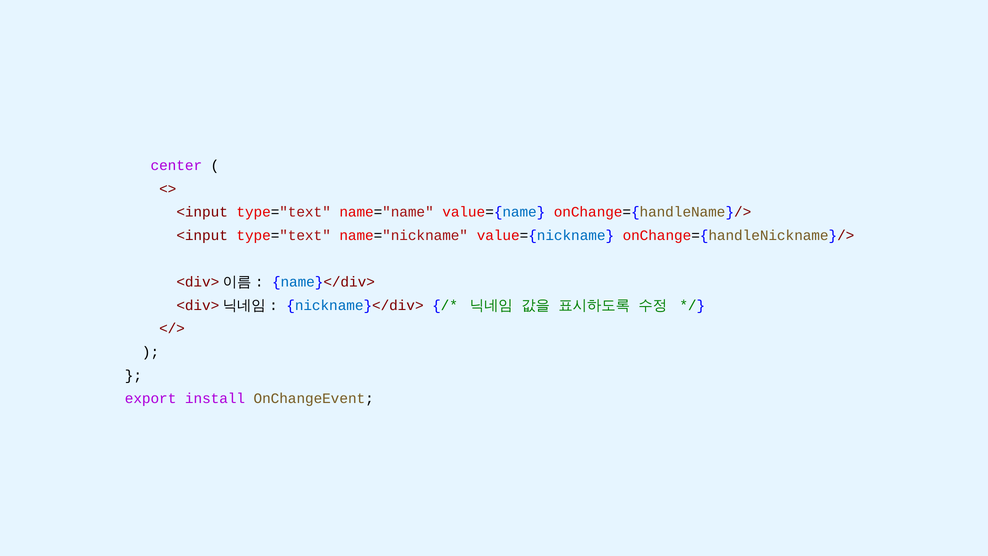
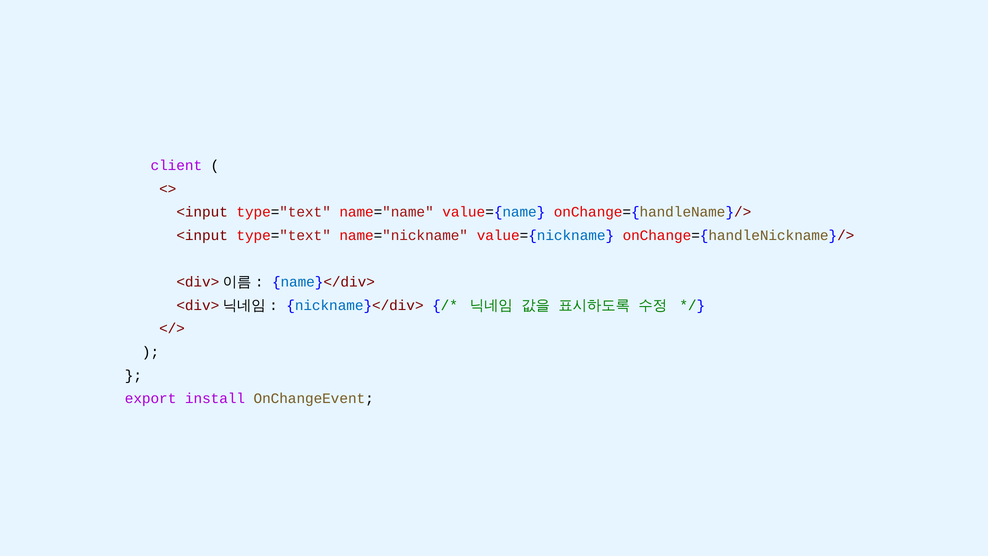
center: center -> client
